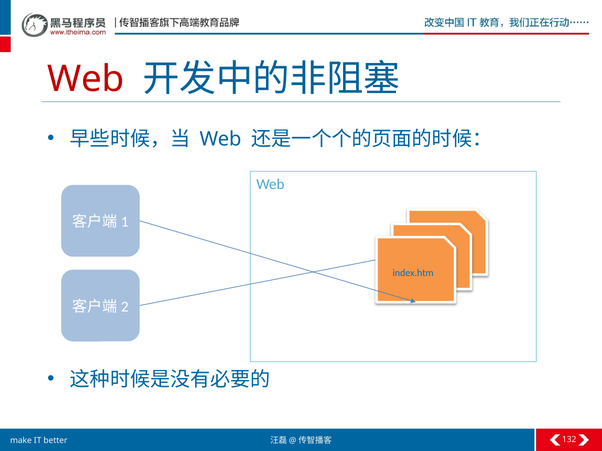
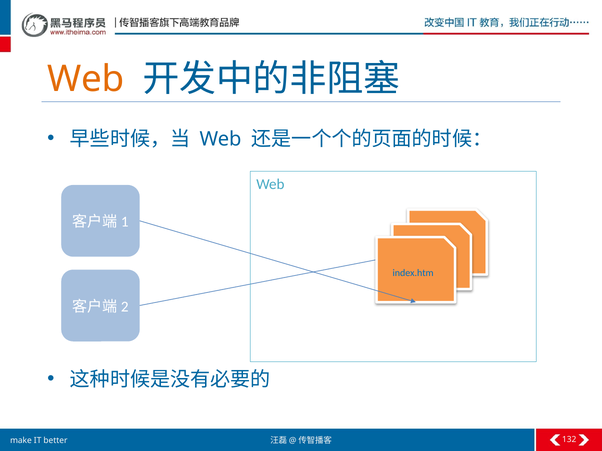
Web at (86, 79) colour: red -> orange
